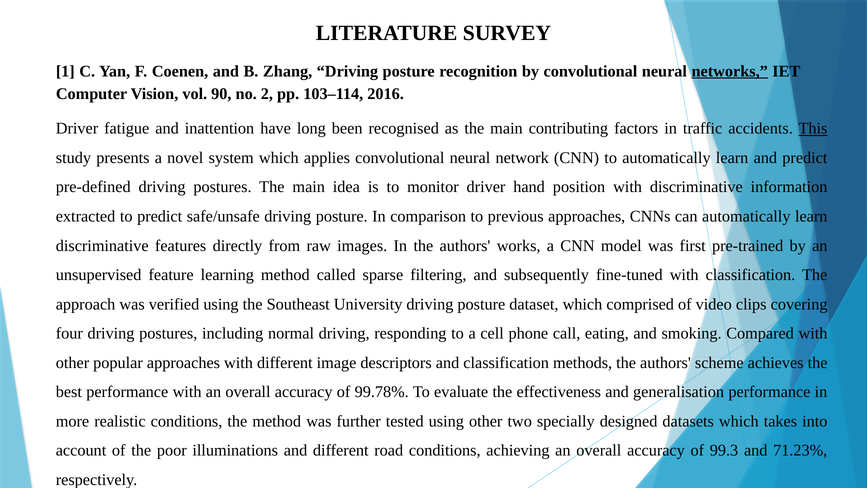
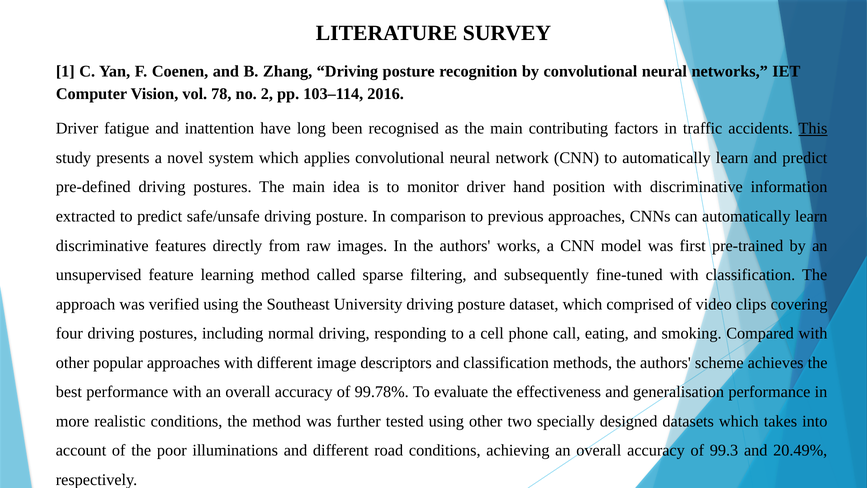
networks underline: present -> none
90: 90 -> 78
71.23%: 71.23% -> 20.49%
